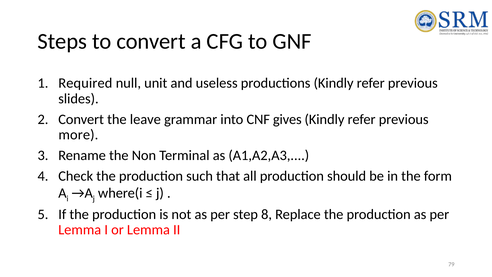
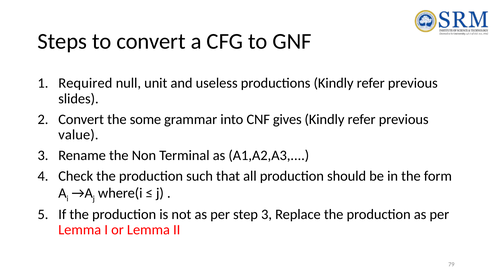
leave: leave -> some
more: more -> value
step 8: 8 -> 3
